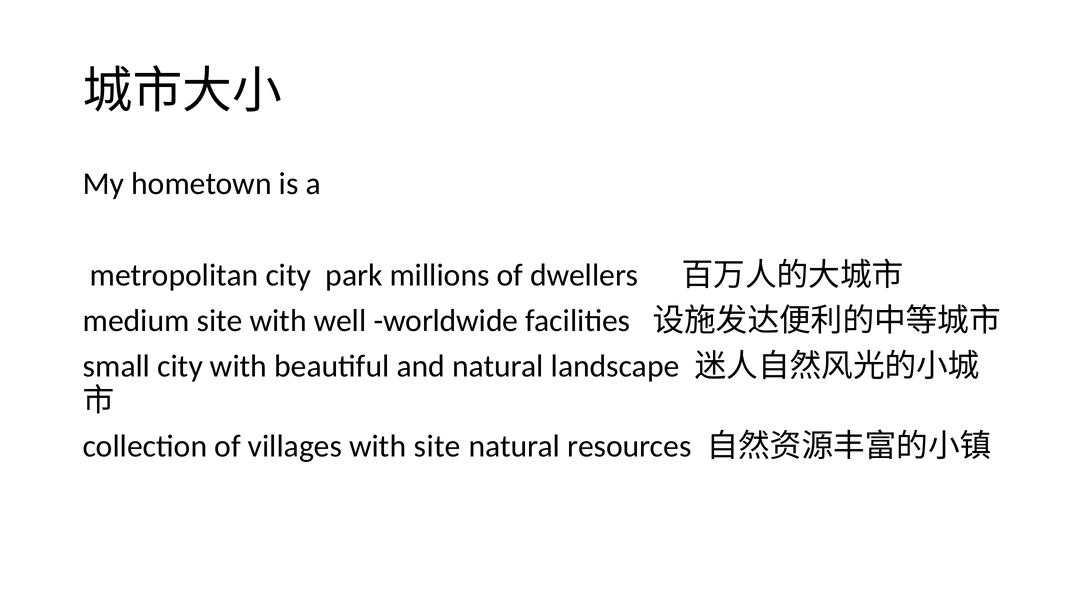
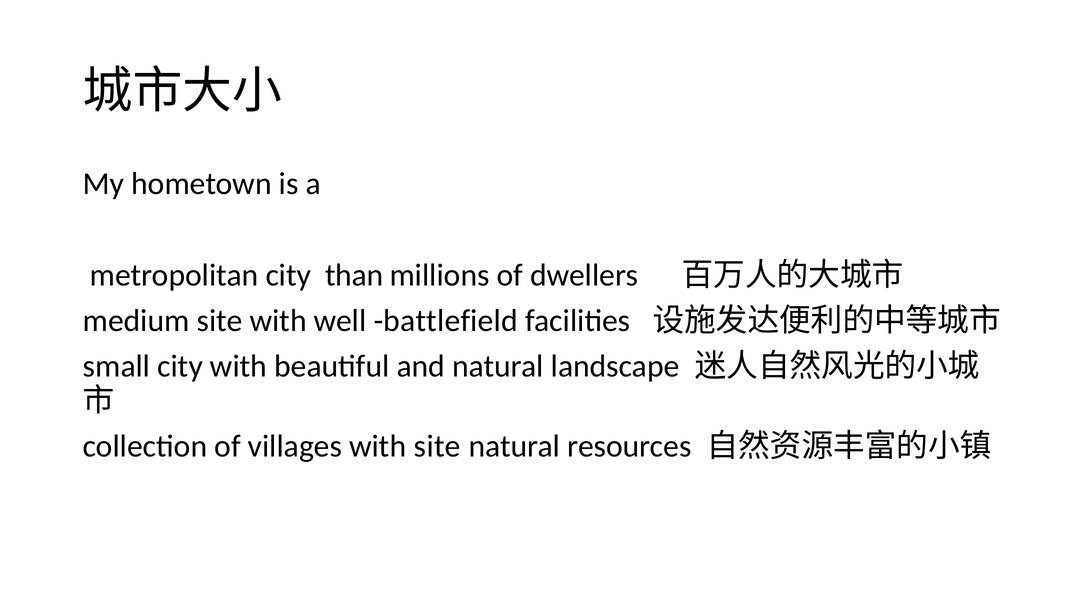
park: park -> than
worldwide: worldwide -> battlefield
